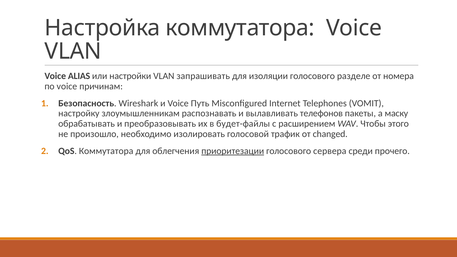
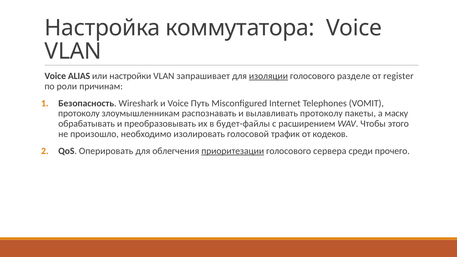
запрашивать: запрашивать -> запрашивает
изоляции underline: none -> present
номера: номера -> register
по voice: voice -> роли
настройку at (79, 113): настройку -> протоколу
вылавливать телефонов: телефонов -> протоколу
changed: changed -> кодеков
QoS Коммутатора: Коммутатора -> Оперировать
